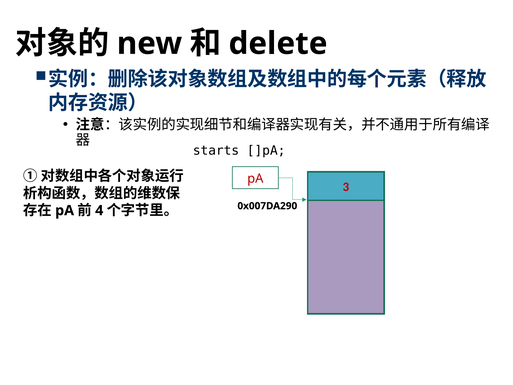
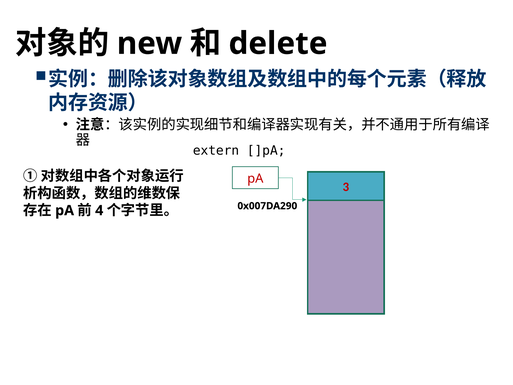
starts: starts -> extern
